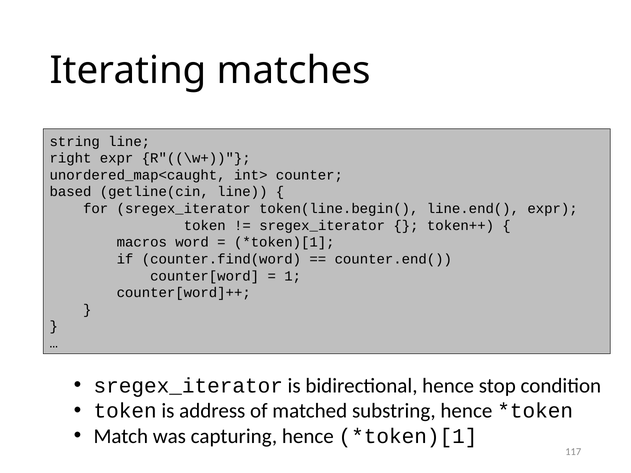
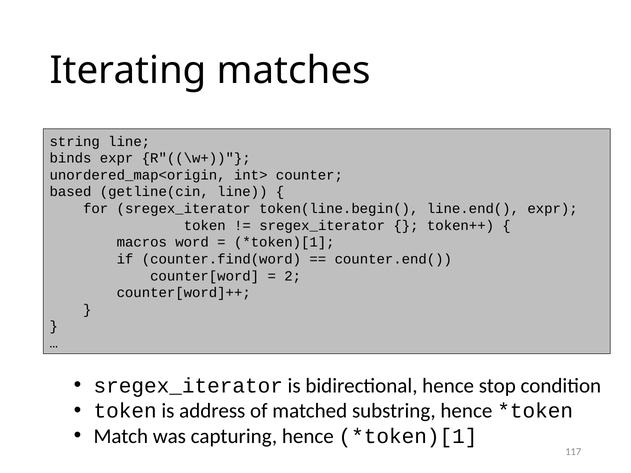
right: right -> binds
unordered_map<caught: unordered_map<caught -> unordered_map<origin
1: 1 -> 2
